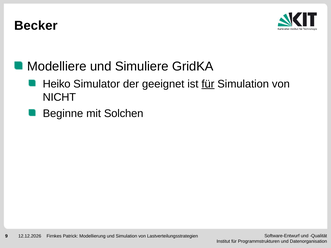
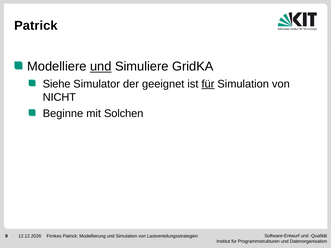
Becker at (36, 26): Becker -> Patrick
und at (101, 67) underline: none -> present
Heiko: Heiko -> Siehe
